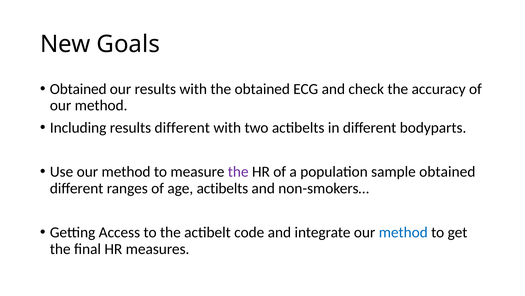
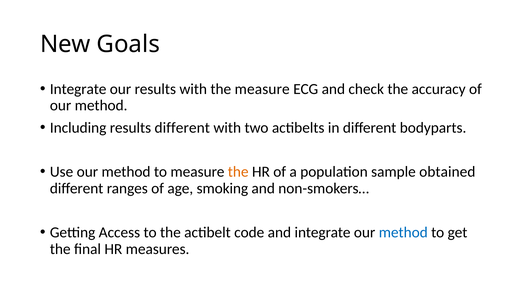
Obtained at (78, 89): Obtained -> Integrate
the obtained: obtained -> measure
the at (238, 171) colour: purple -> orange
age actibelts: actibelts -> smoking
